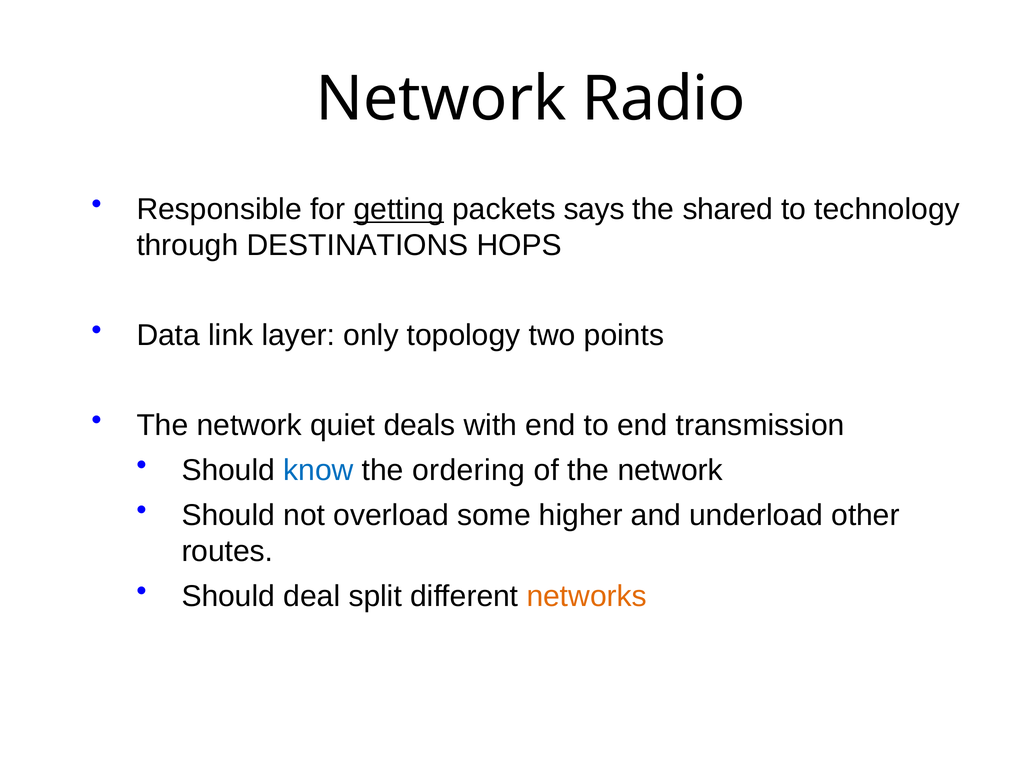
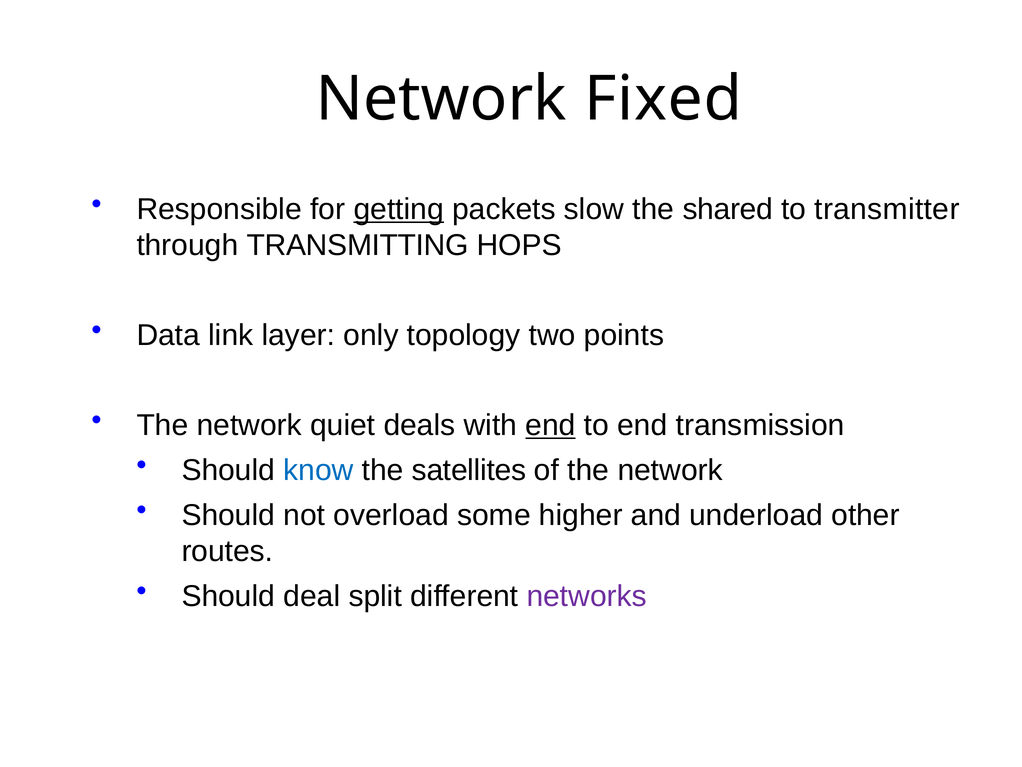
Radio: Radio -> Fixed
says: says -> slow
technology: technology -> transmitter
DESTINATIONS: DESTINATIONS -> TRANSMITTING
end at (551, 425) underline: none -> present
ordering: ordering -> satellites
networks colour: orange -> purple
